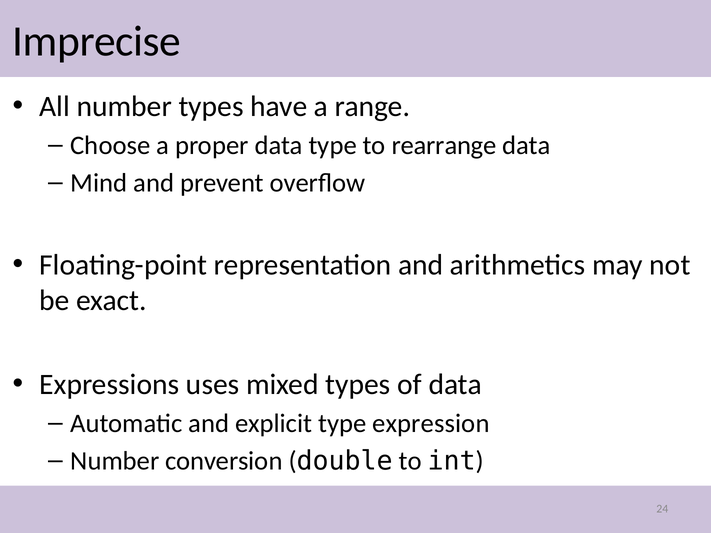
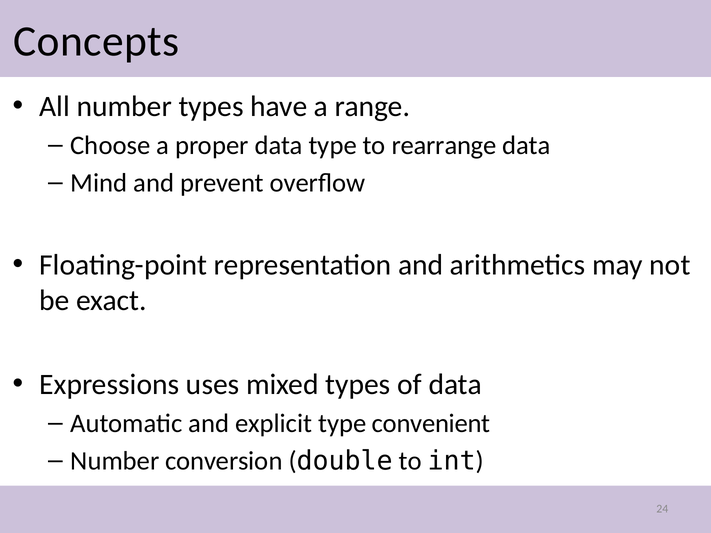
Imprecise: Imprecise -> Concepts
expression: expression -> convenient
